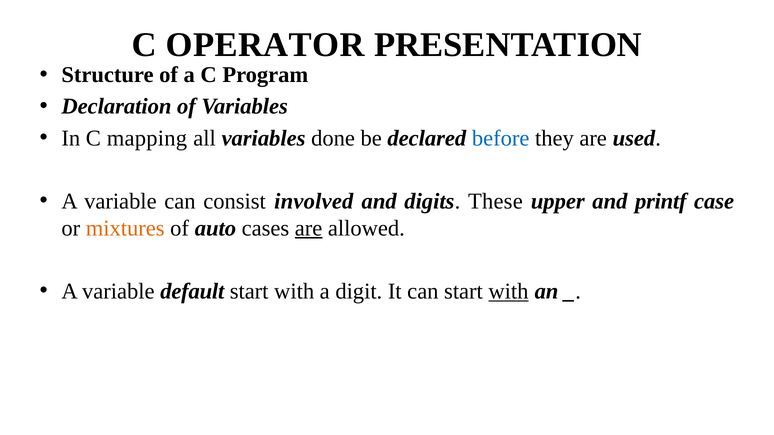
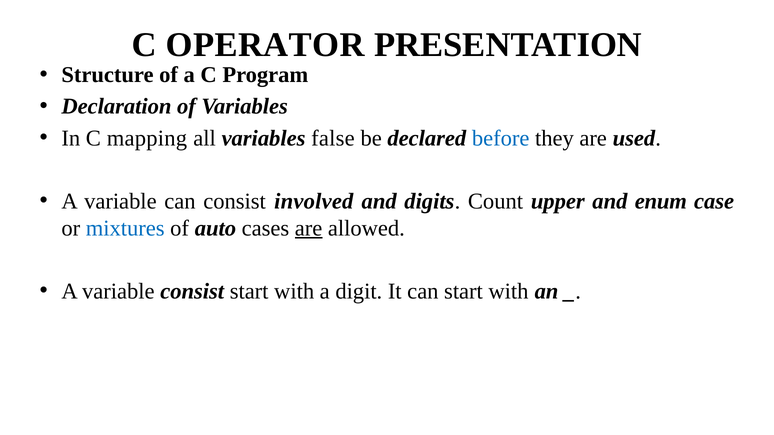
done: done -> false
These: These -> Count
printf: printf -> enum
mixtures colour: orange -> blue
variable default: default -> consist
with at (508, 291) underline: present -> none
